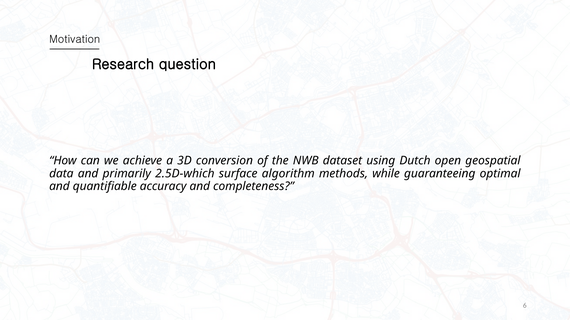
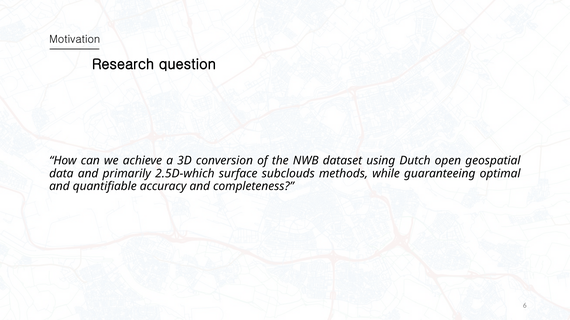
algorithm: algorithm -> subclouds
